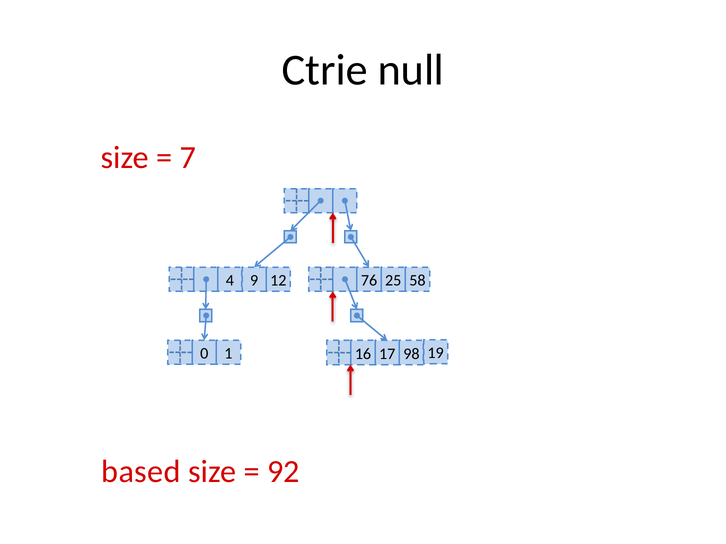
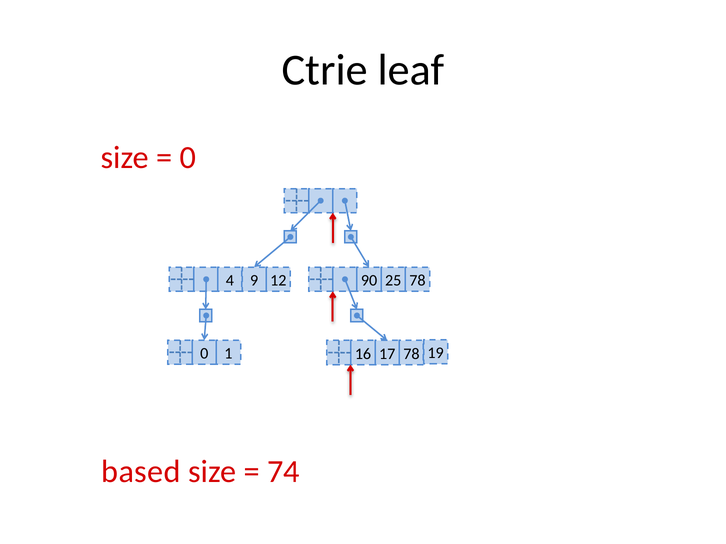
null: null -> leaf
7 at (188, 158): 7 -> 0
76: 76 -> 90
25 58: 58 -> 78
17 98: 98 -> 78
92: 92 -> 74
